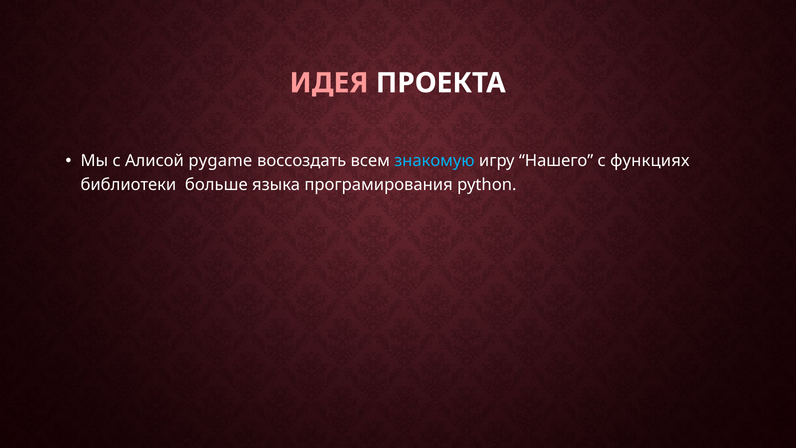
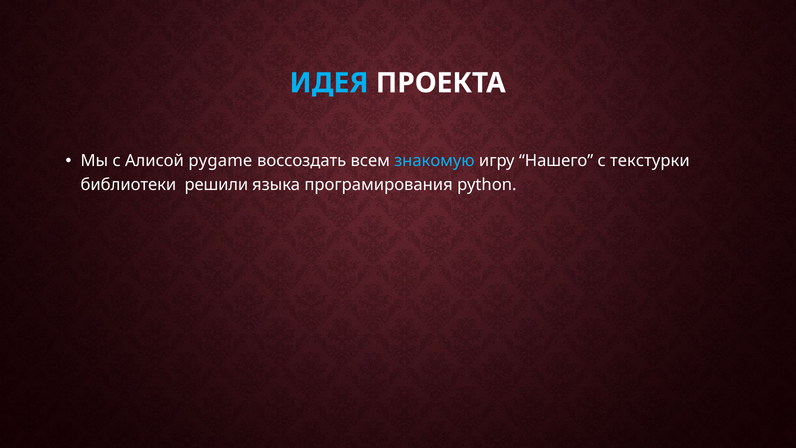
ИДЕЯ colour: pink -> light blue
функциях: функциях -> текстурки
больше: больше -> решили
